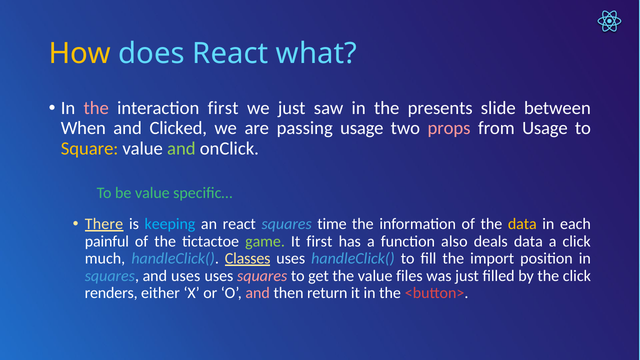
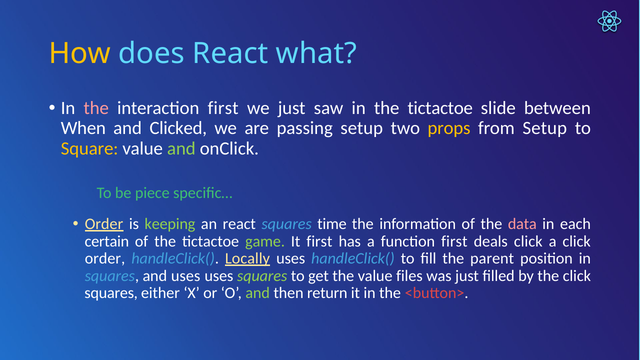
in the presents: presents -> tictactoe
passing usage: usage -> setup
props colour: pink -> yellow
from Usage: Usage -> Setup
be value: value -> piece
There at (104, 224): There -> Order
keeping colour: light blue -> light green
data at (522, 224) colour: yellow -> pink
painful: painful -> certain
function also: also -> first
deals data: data -> click
much at (105, 259): much -> order
Classes: Classes -> Locally
import: import -> parent
squares at (262, 276) colour: pink -> light green
renders at (111, 293): renders -> squares
and at (258, 293) colour: pink -> light green
